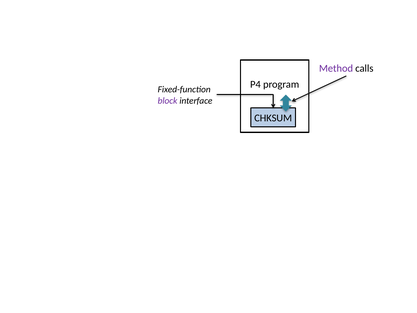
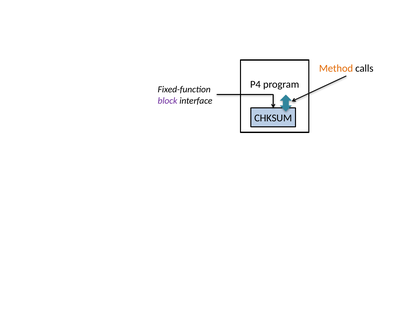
Method colour: purple -> orange
